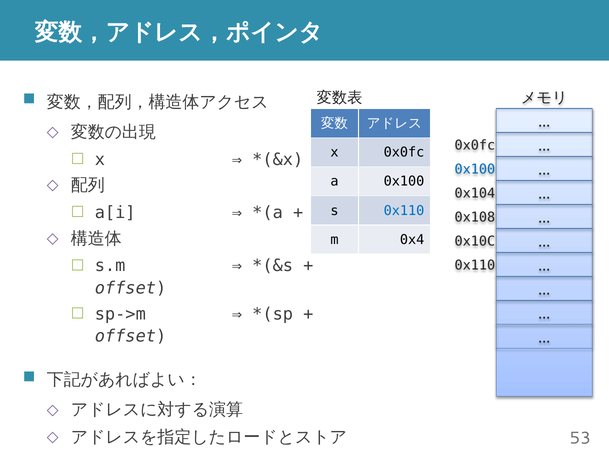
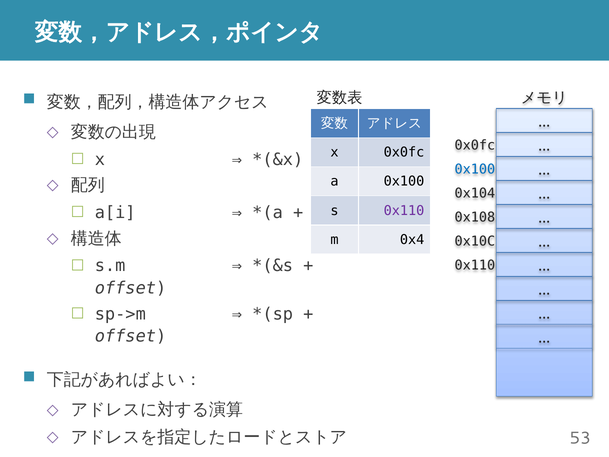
0x110 at (404, 210) colour: blue -> purple
